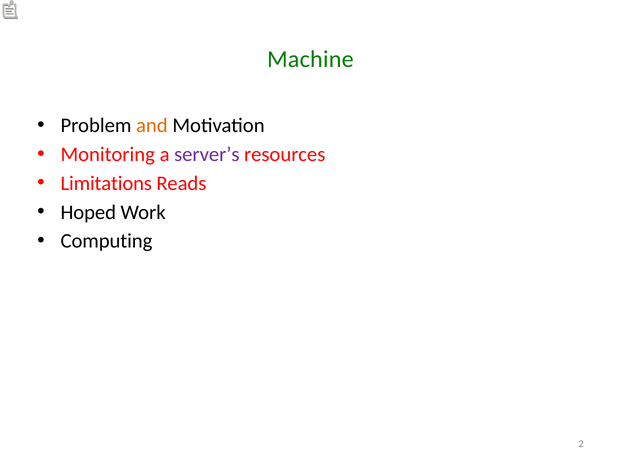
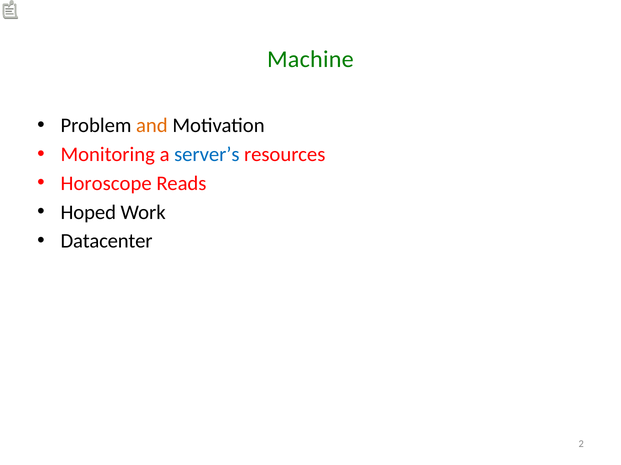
server’s colour: purple -> blue
Limitations: Limitations -> Horoscope
Computing: Computing -> Datacenter
